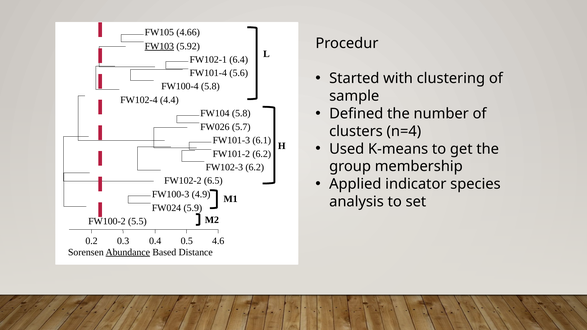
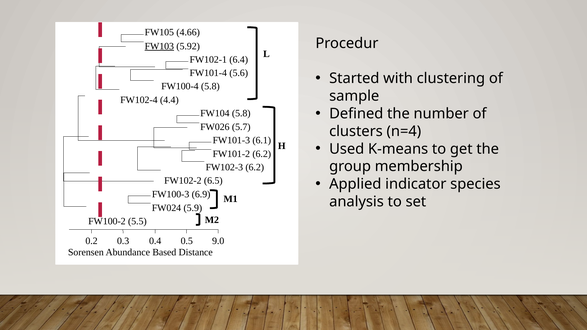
4.9: 4.9 -> 6.9
4.6: 4.6 -> 9.0
Abundance underline: present -> none
